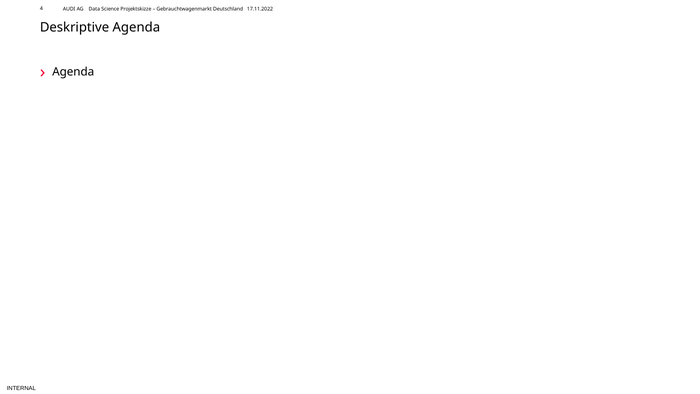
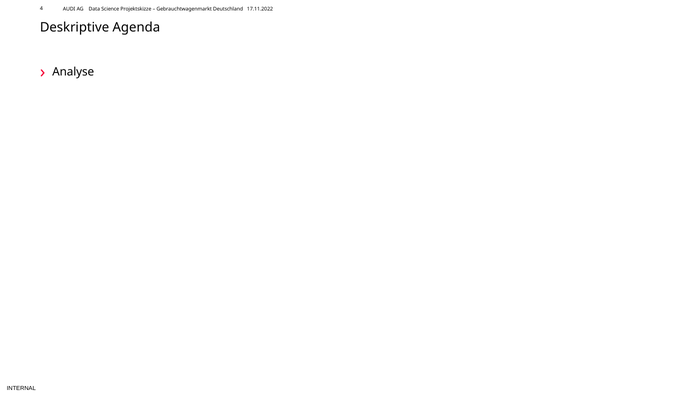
Agenda at (73, 72): Agenda -> Analyse
